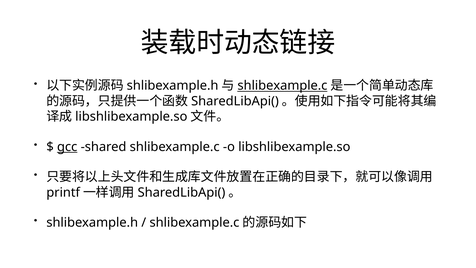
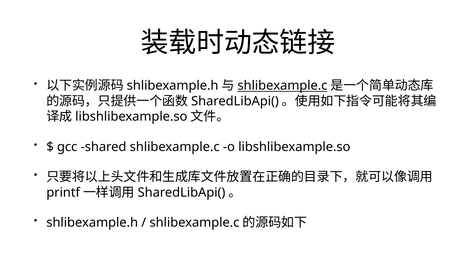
gcc underline: present -> none
